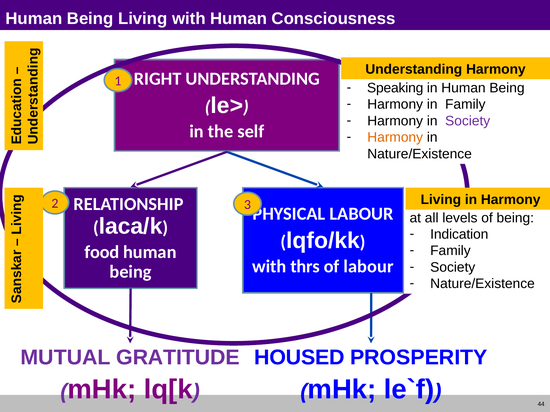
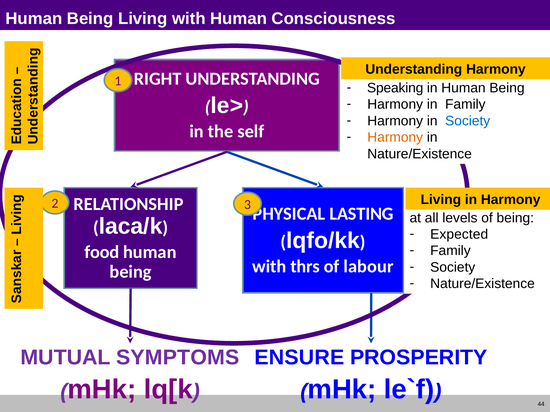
Society at (468, 121) colour: purple -> blue
PHYSICAL LABOUR: LABOUR -> LASTING
Indication: Indication -> Expected
GRATITUDE: GRATITUDE -> SYMPTOMS
HOUSED: HOUSED -> ENSURE
